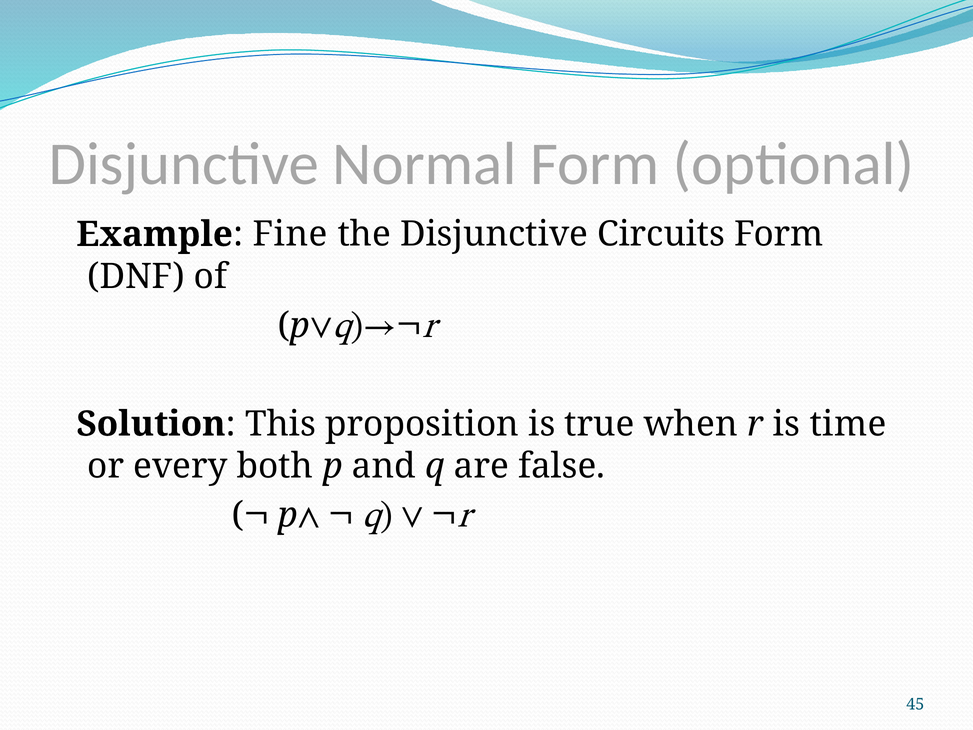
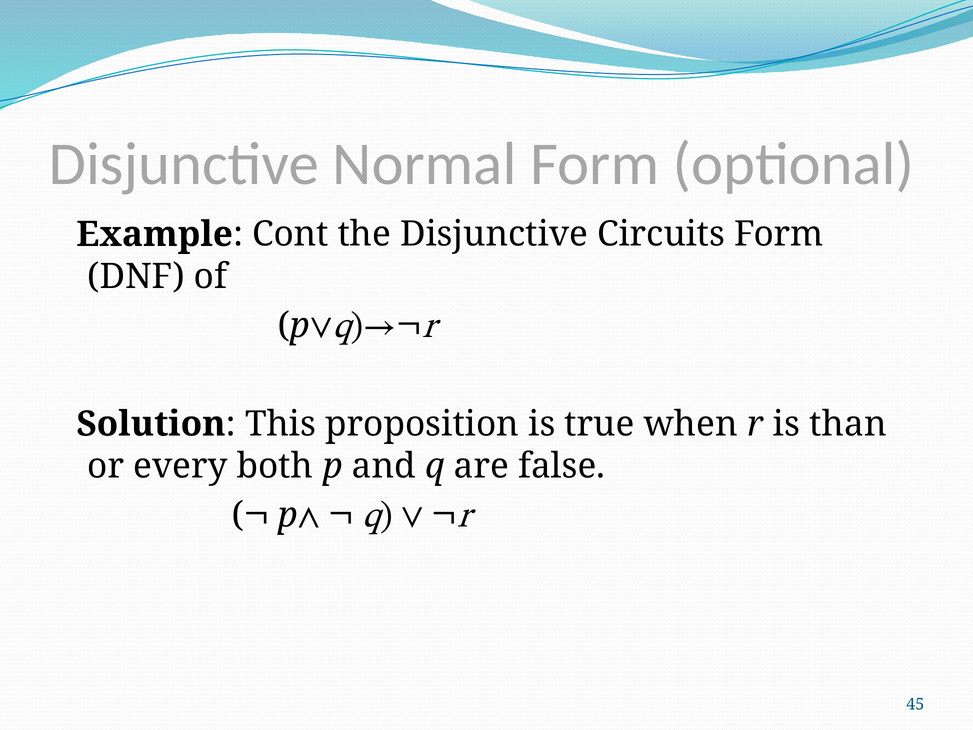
Fine: Fine -> Cont
time: time -> than
